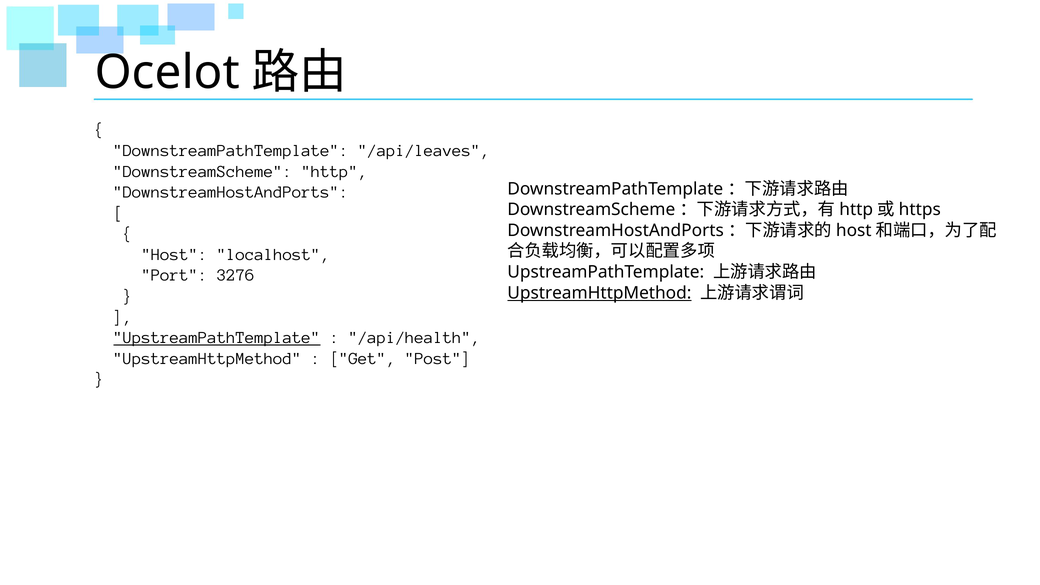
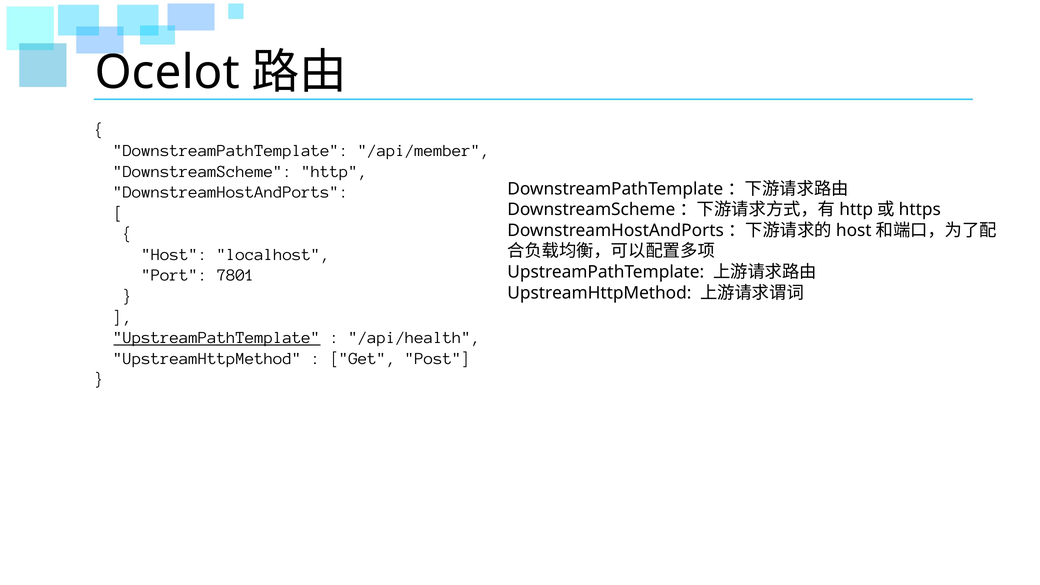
/api/leaves: /api/leaves -> /api/member
3276: 3276 -> 7801
UpstreamHttpMethod at (599, 293) underline: present -> none
